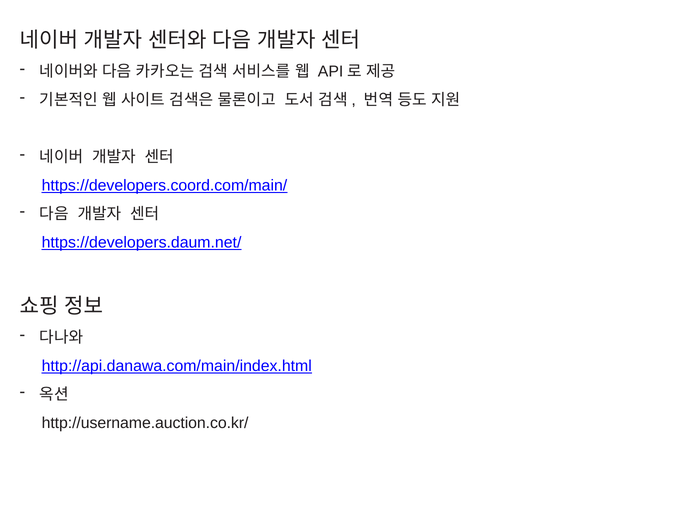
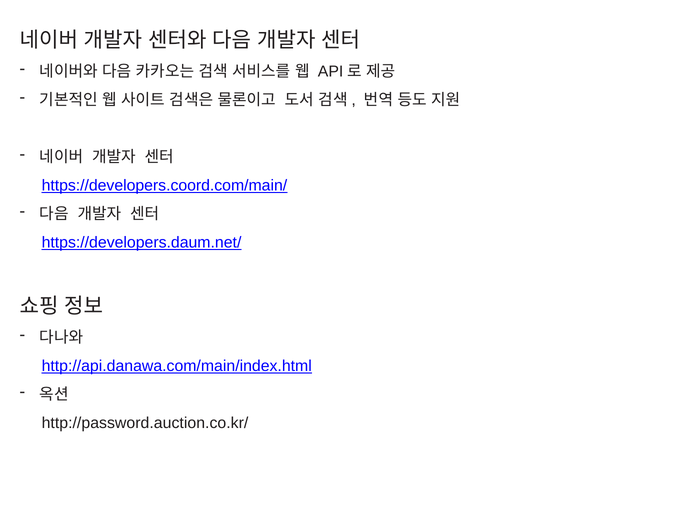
http://username.auction.co.kr/: http://username.auction.co.kr/ -> http://password.auction.co.kr/
